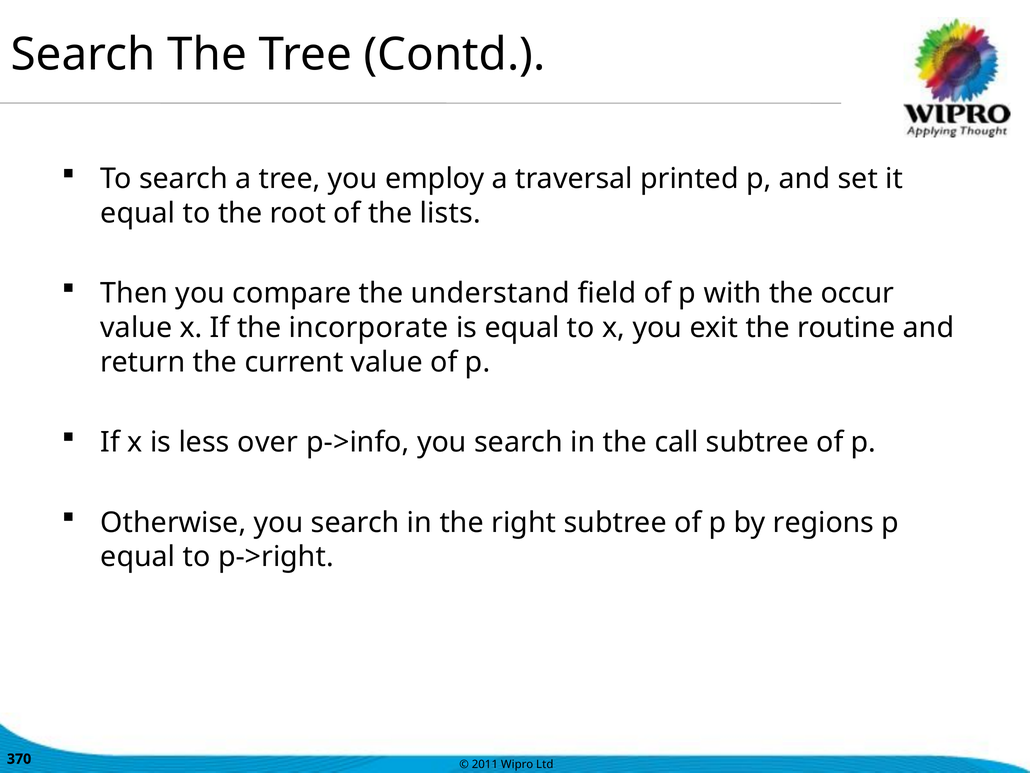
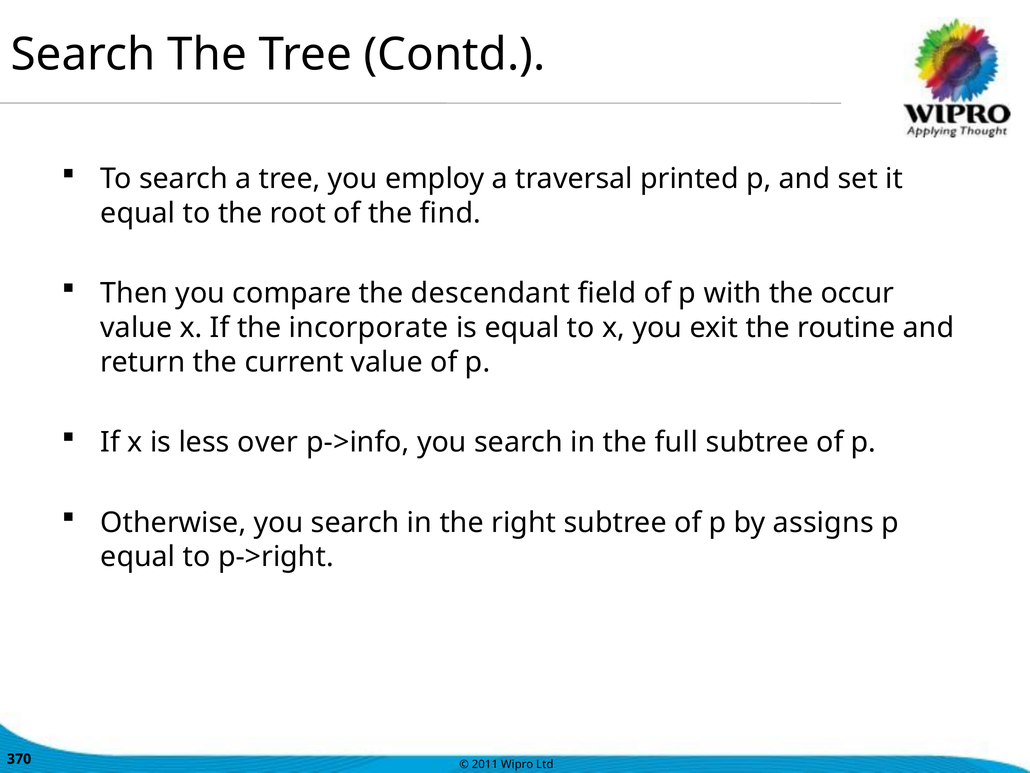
lists: lists -> find
understand: understand -> descendant
call: call -> full
regions: regions -> assigns
